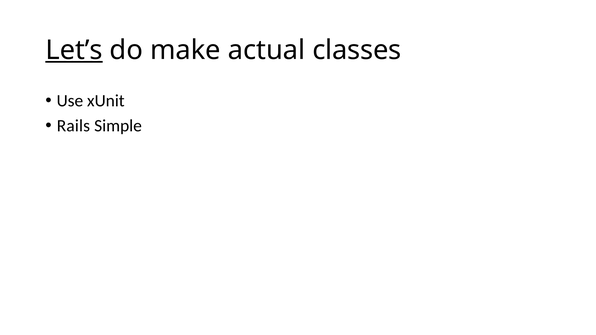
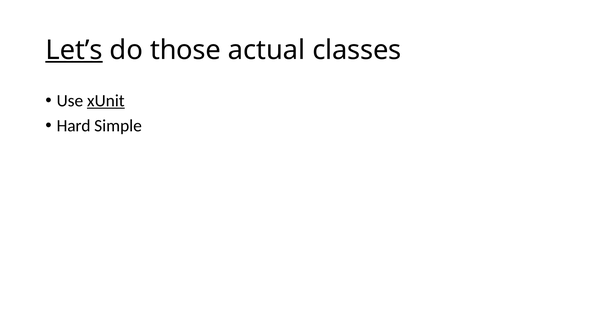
make: make -> those
xUnit underline: none -> present
Rails: Rails -> Hard
